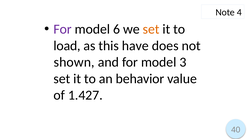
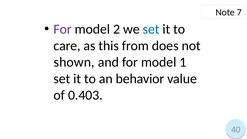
4: 4 -> 7
6: 6 -> 2
set at (151, 29) colour: orange -> blue
load: load -> care
have: have -> from
3: 3 -> 1
1.427: 1.427 -> 0.403
